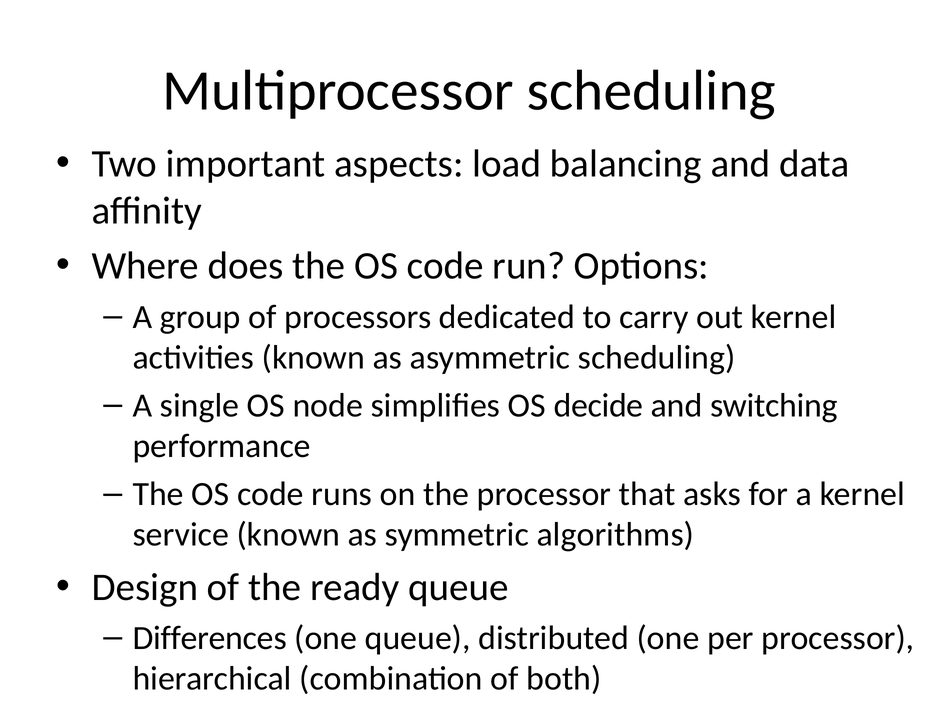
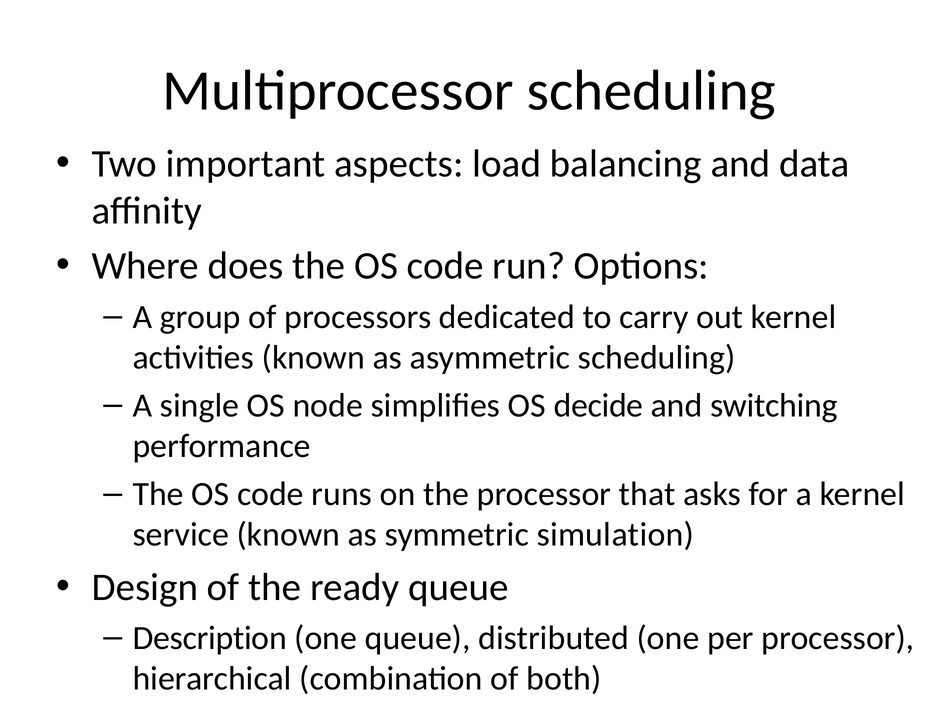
algorithms: algorithms -> simulation
Differences: Differences -> Description
